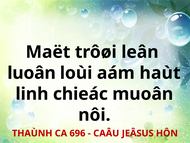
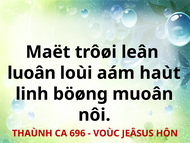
chieác: chieác -> böøng
CAÂU: CAÂU -> VOÙC
